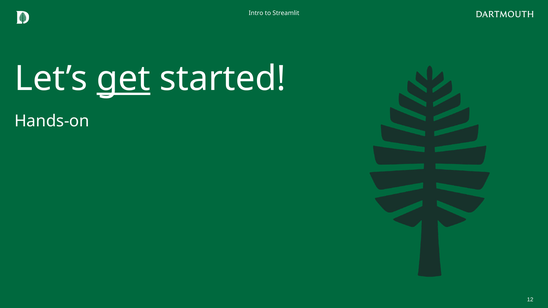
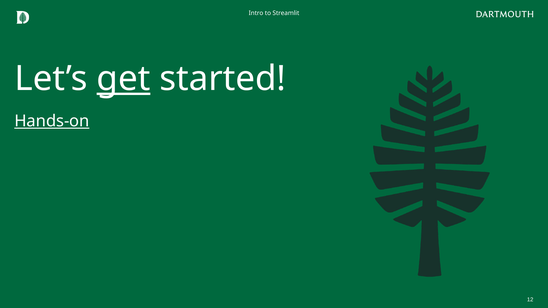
Hands-on underline: none -> present
